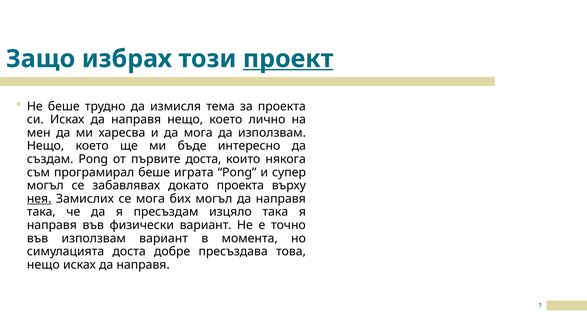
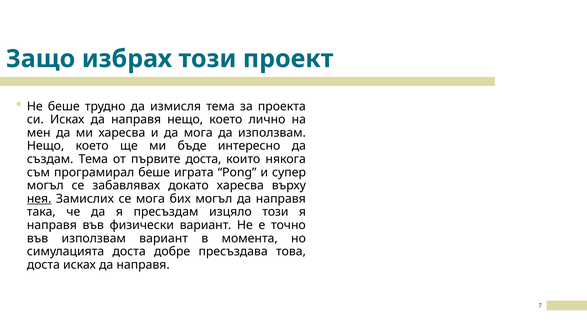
проект underline: present -> none
създам Pong: Pong -> Тема
докато проекта: проекта -> харесва
изцяло така: така -> този
нещо at (43, 265): нещо -> доста
